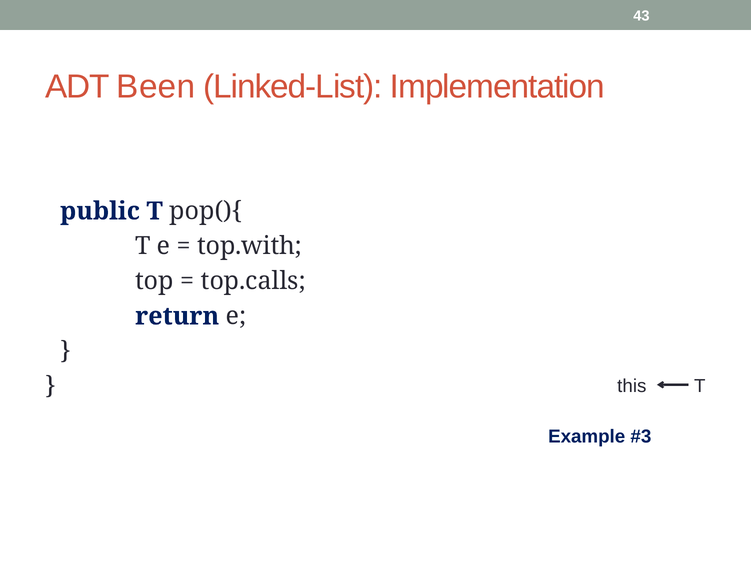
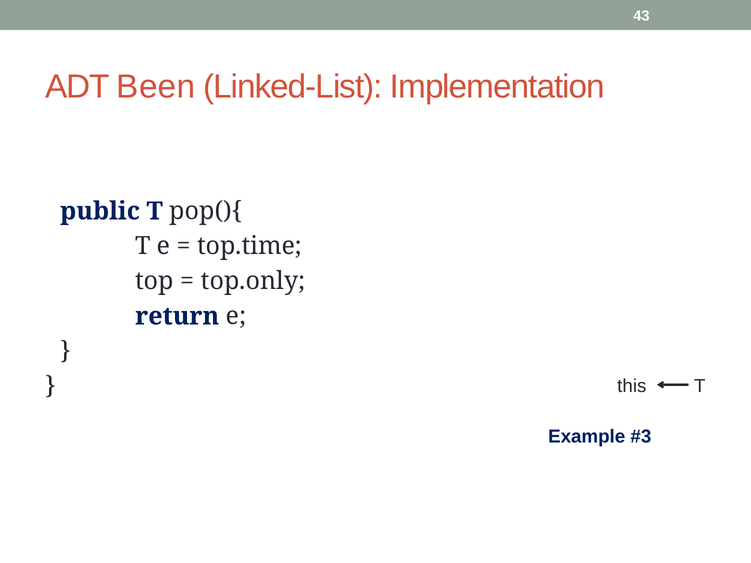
top.with: top.with -> top.time
top.calls: top.calls -> top.only
